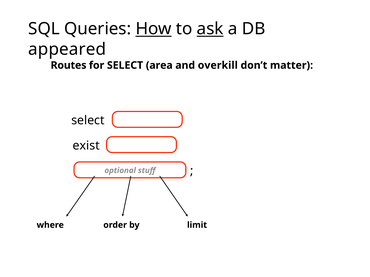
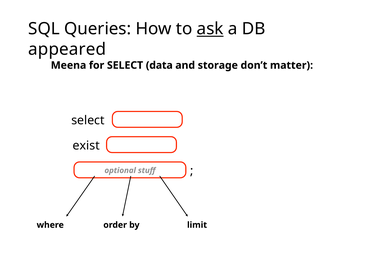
How underline: present -> none
Routes: Routes -> Meena
area: area -> data
overkill: overkill -> storage
